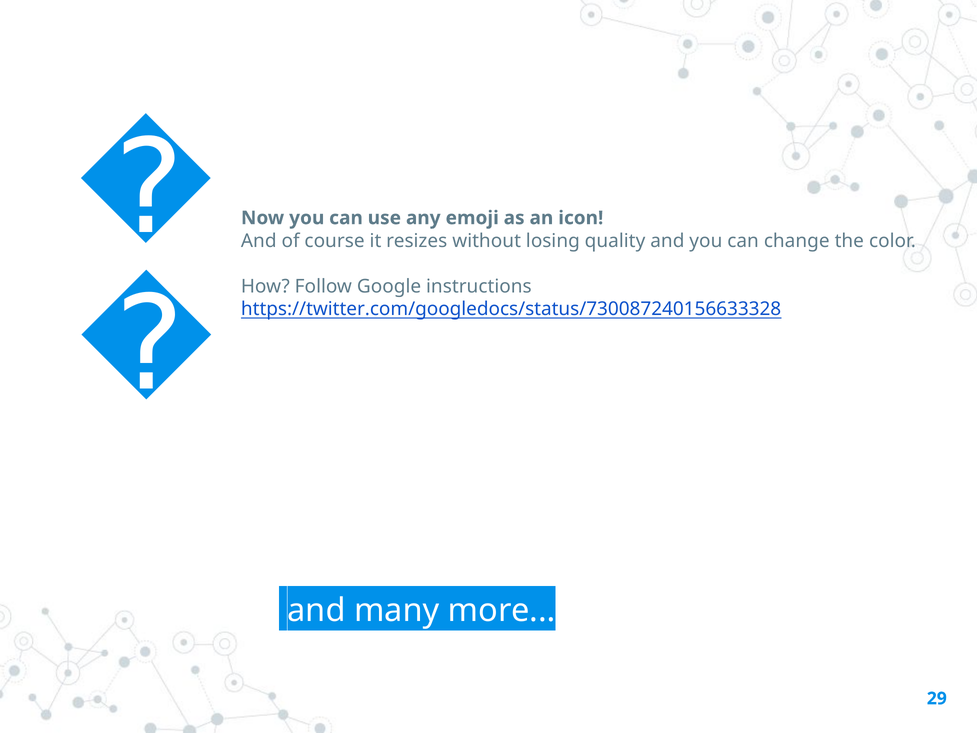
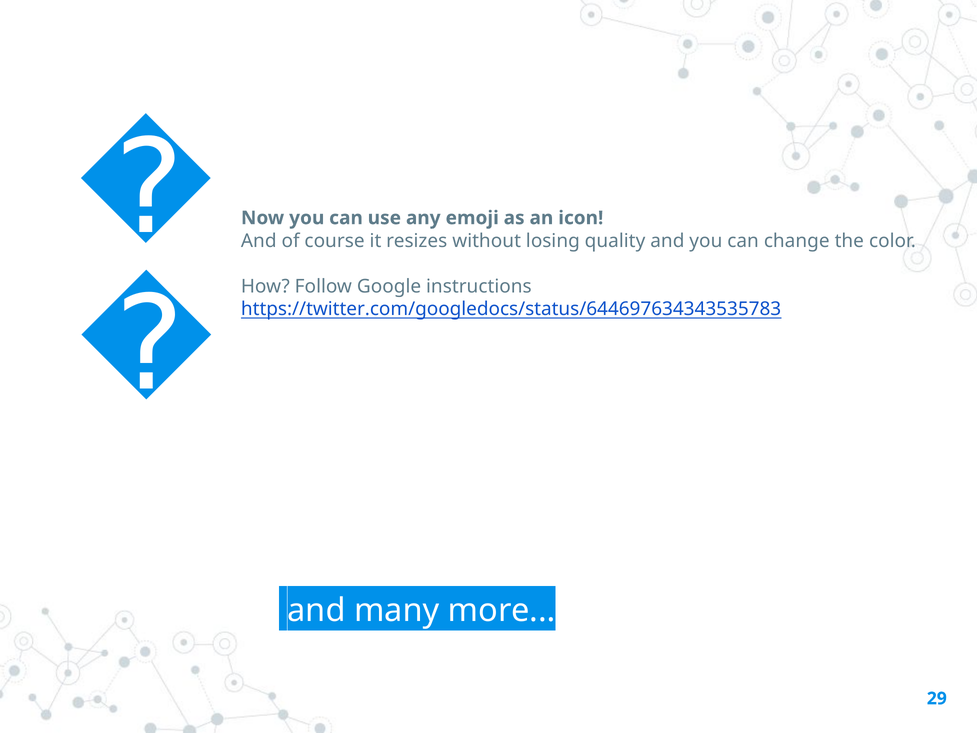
https://twitter.com/googledocs/status/730087240156633328: https://twitter.com/googledocs/status/730087240156633328 -> https://twitter.com/googledocs/status/644697634343535783
